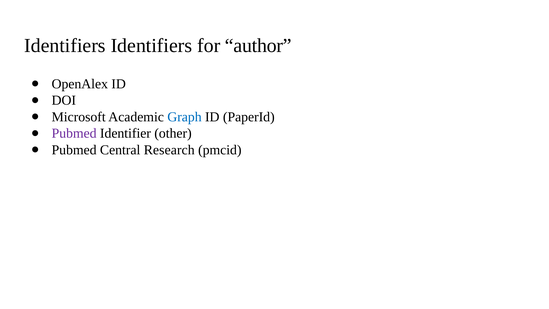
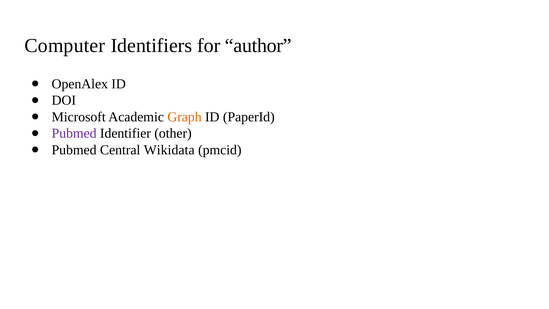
Identifiers at (65, 45): Identifiers -> Computer
Graph colour: blue -> orange
Research: Research -> Wikidata
